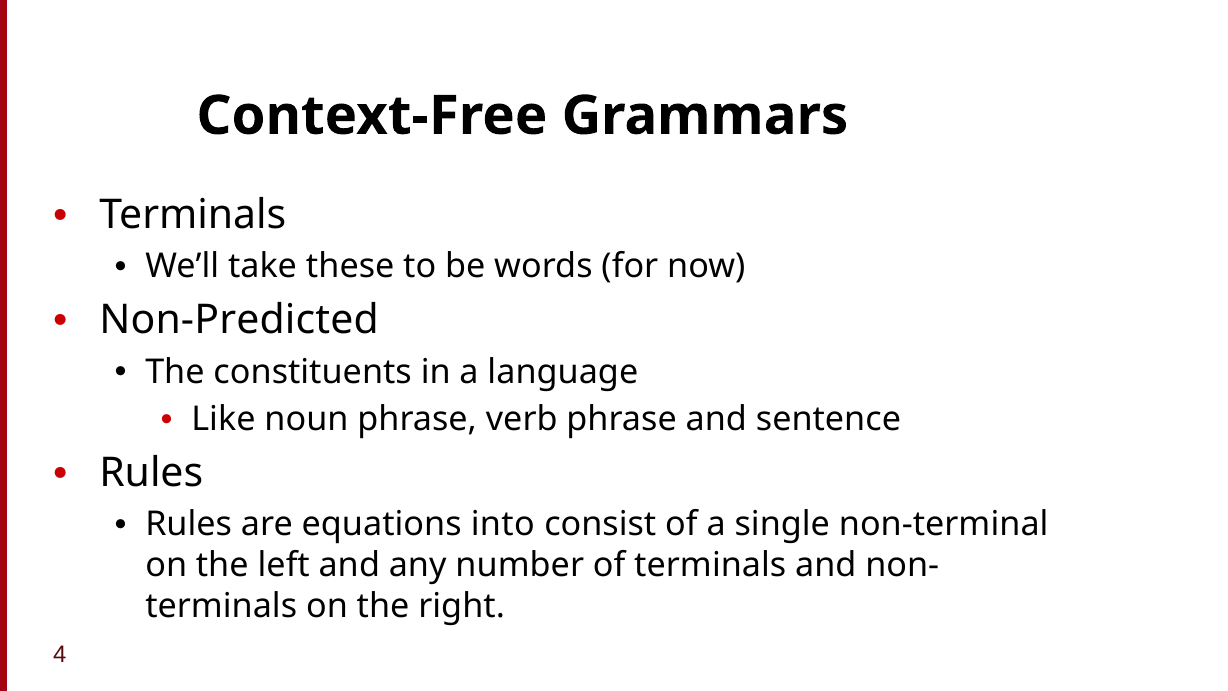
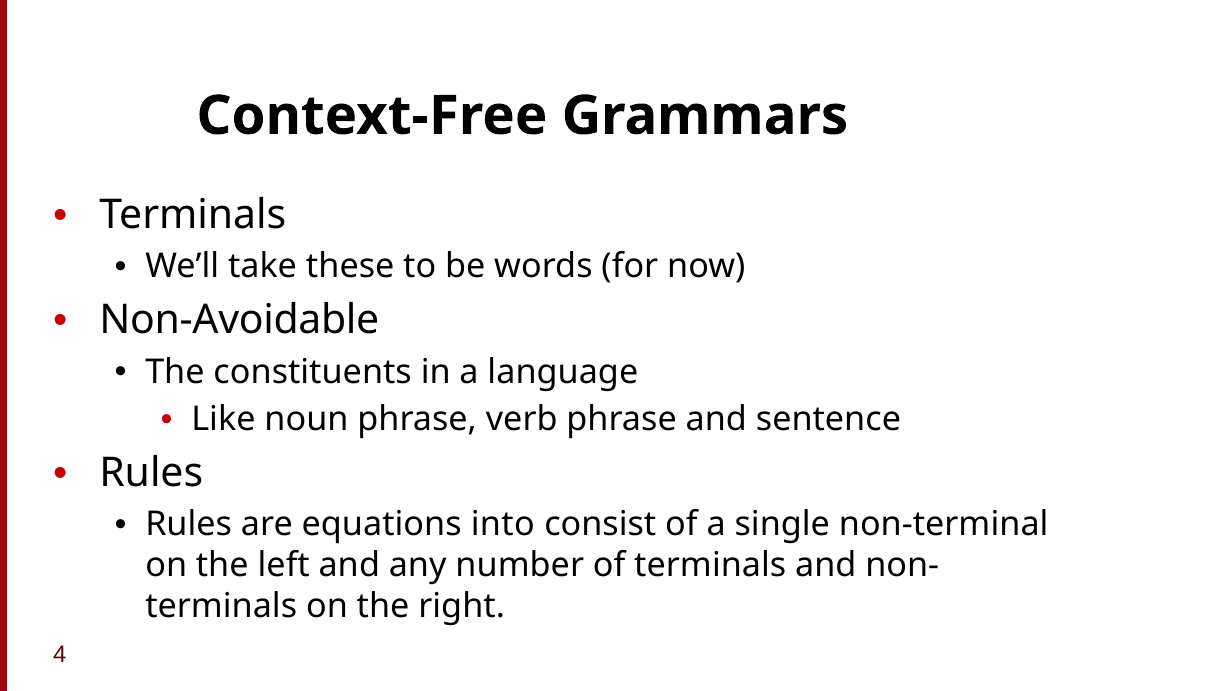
Non-Predicted: Non-Predicted -> Non-Avoidable
